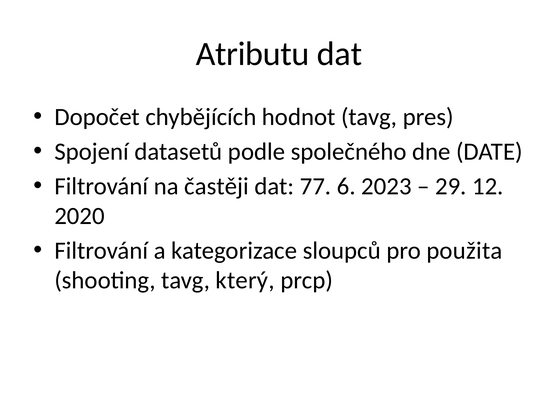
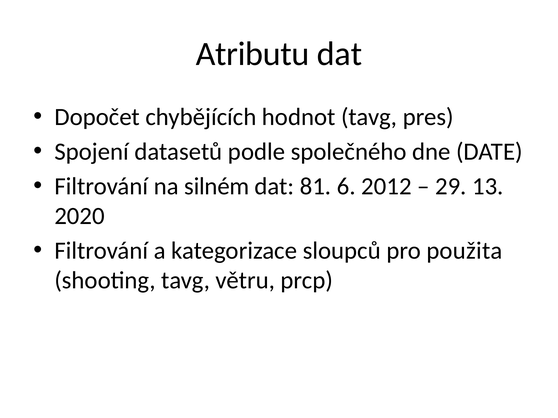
častěji: častěji -> silném
77: 77 -> 81
2023: 2023 -> 2012
12: 12 -> 13
který: který -> větru
